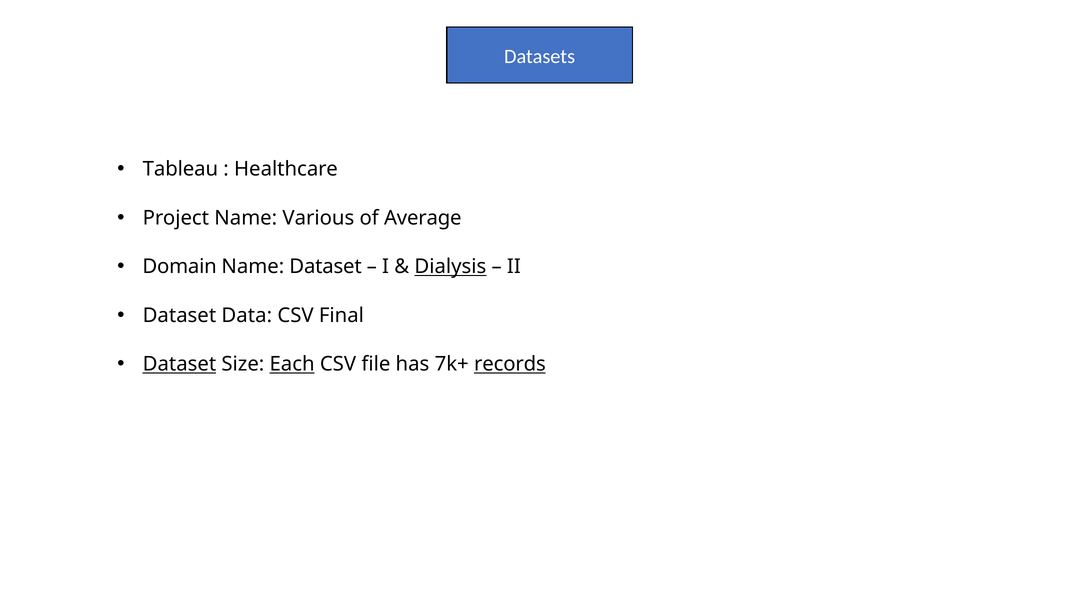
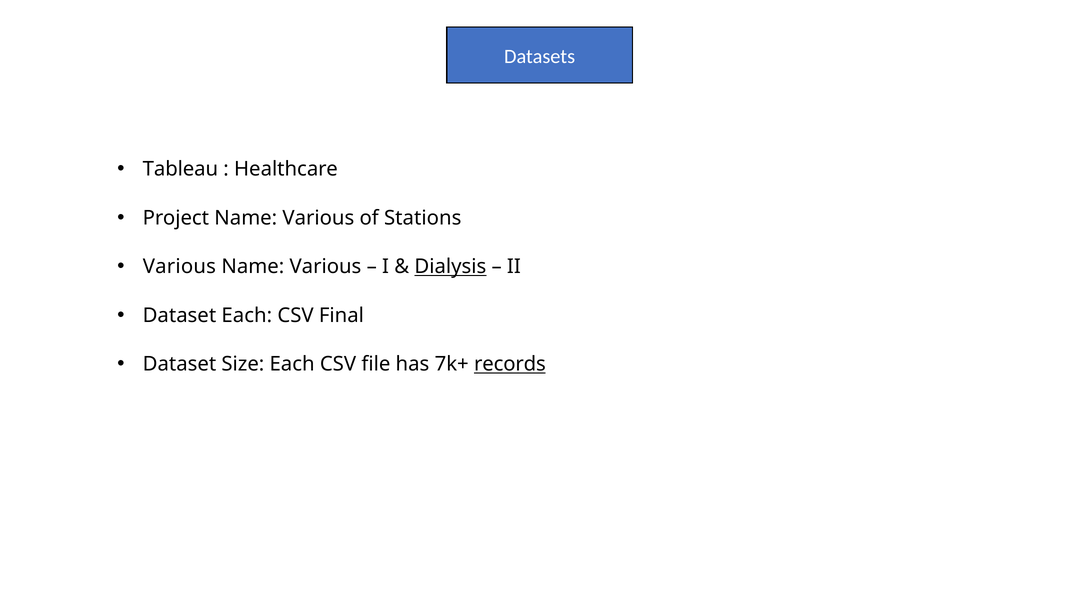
Average: Average -> Stations
Domain at (180, 267): Domain -> Various
Dataset at (326, 267): Dataset -> Various
Dataset Data: Data -> Each
Dataset at (179, 364) underline: present -> none
Each at (292, 364) underline: present -> none
